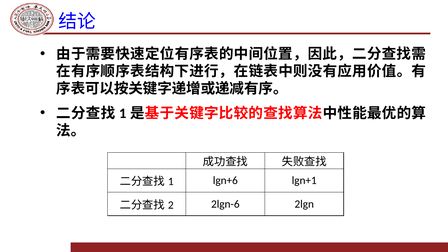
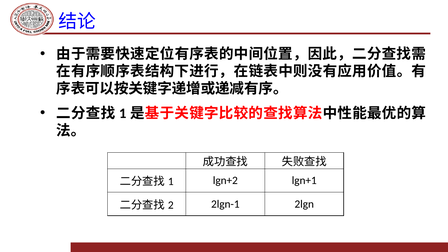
lgn+6: lgn+6 -> lgn+2
2lgn-6: 2lgn-6 -> 2lgn-1
